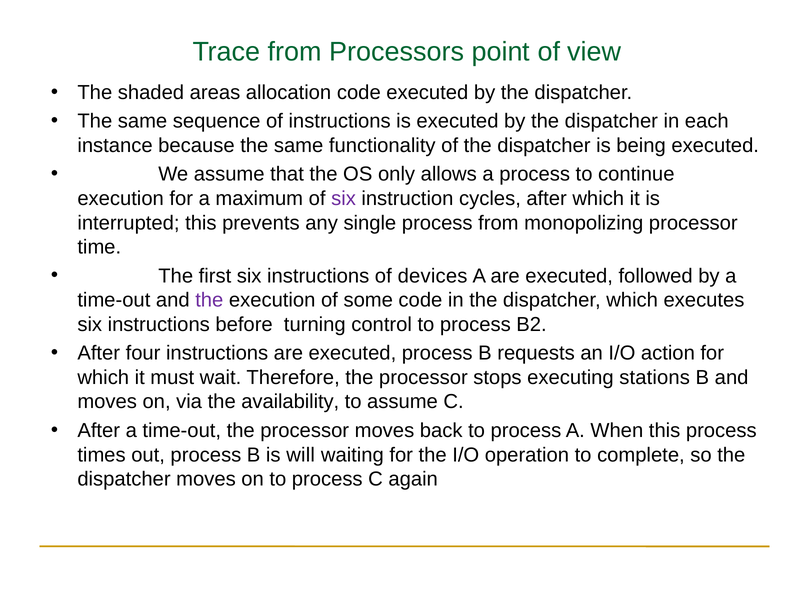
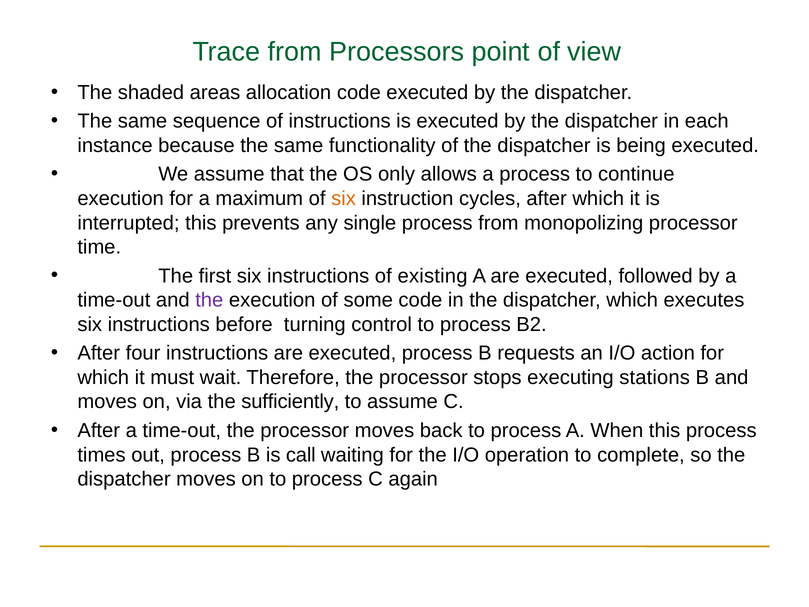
six at (344, 198) colour: purple -> orange
devices: devices -> existing
availability: availability -> sufficiently
will: will -> call
